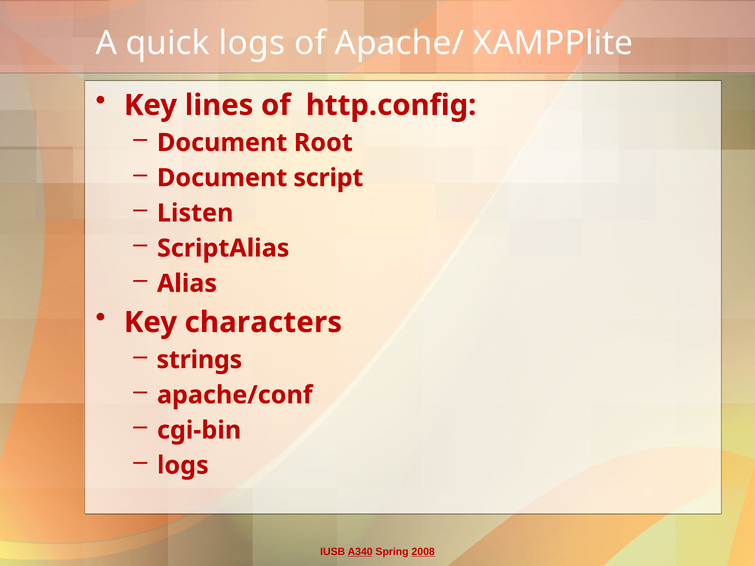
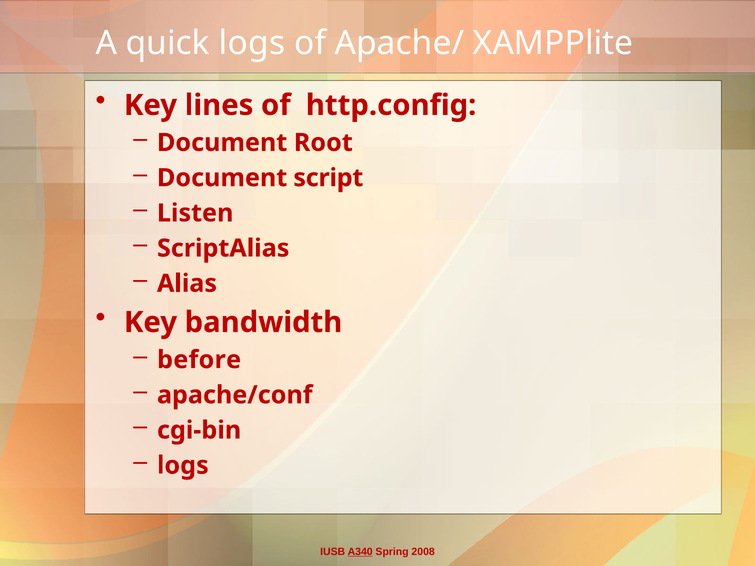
characters: characters -> bandwidth
strings: strings -> before
2008 underline: present -> none
